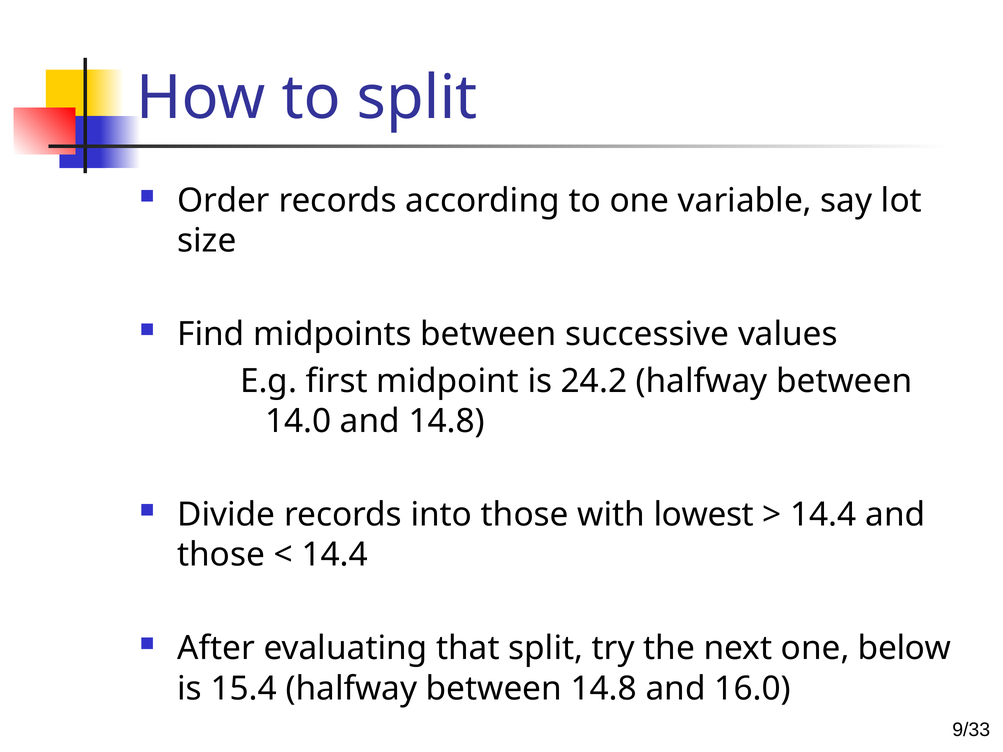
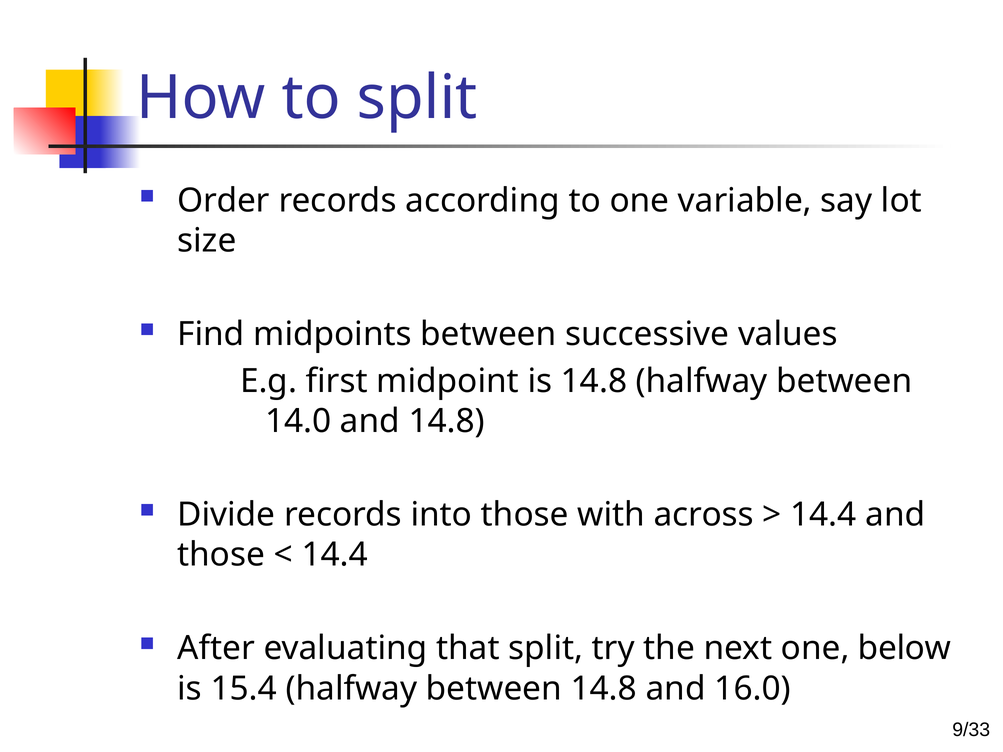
is 24.2: 24.2 -> 14.8
lowest: lowest -> across
